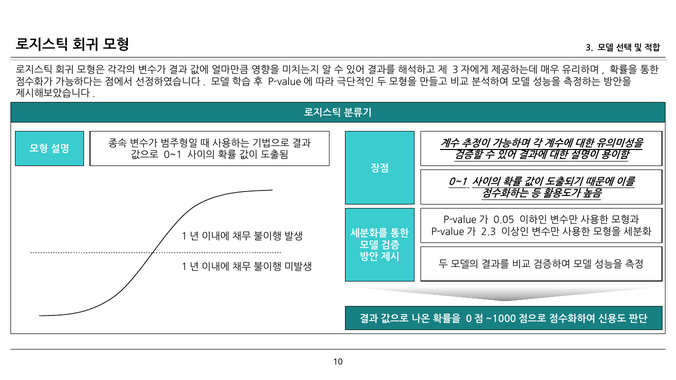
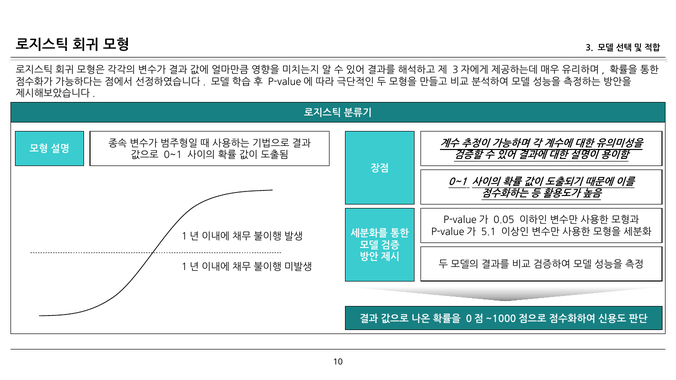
2.3: 2.3 -> 5.1
